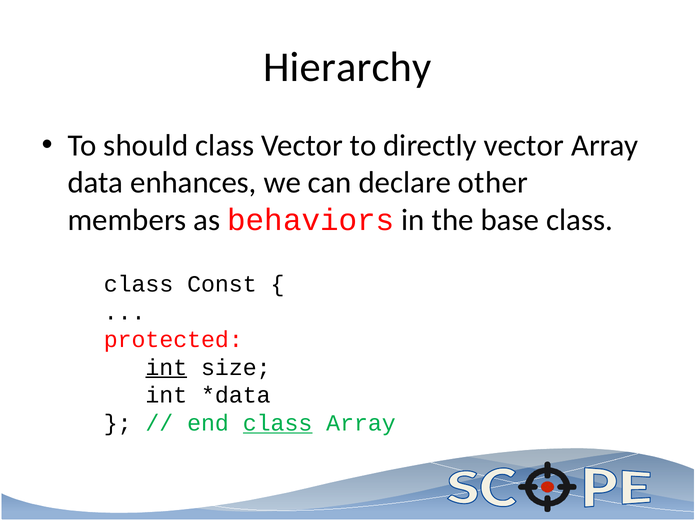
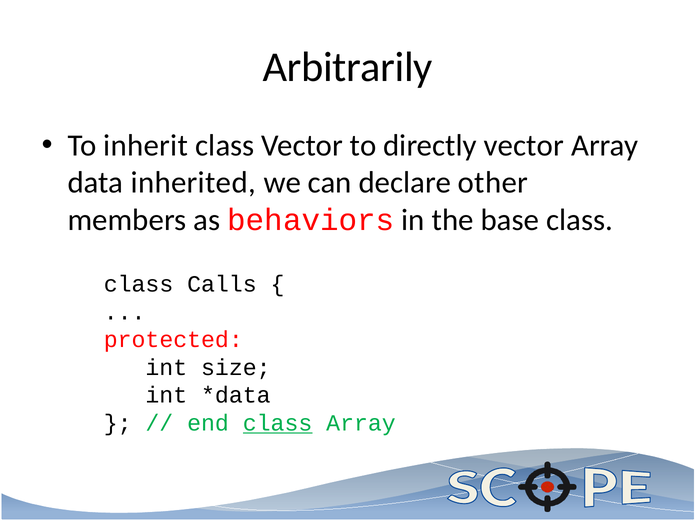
Hierarchy: Hierarchy -> Arbitrarily
should: should -> inherit
enhances: enhances -> inherited
Const: Const -> Calls
int at (166, 368) underline: present -> none
